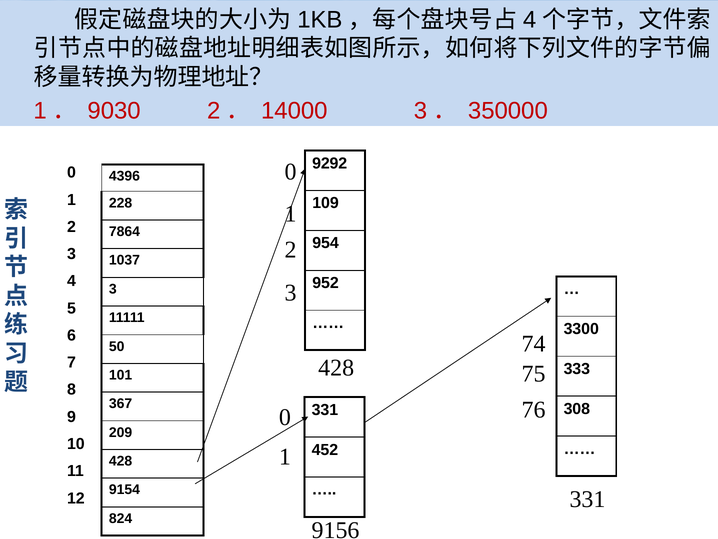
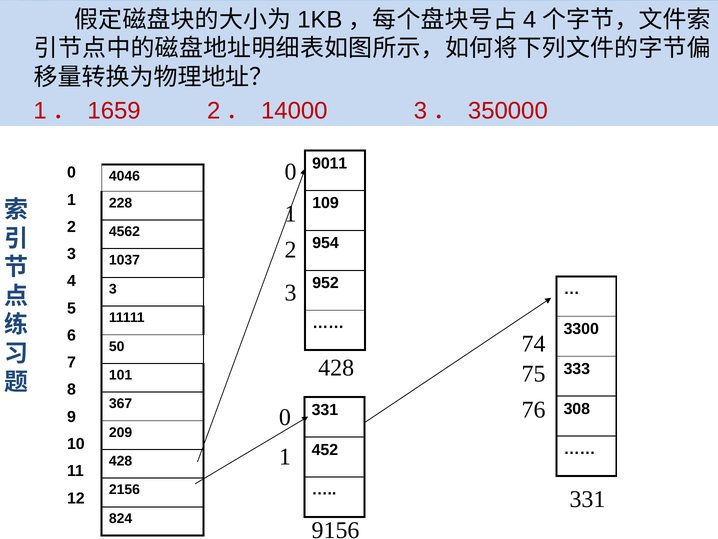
9030: 9030 -> 1659
9292: 9292 -> 9011
4396: 4396 -> 4046
7864: 7864 -> 4562
9154: 9154 -> 2156
